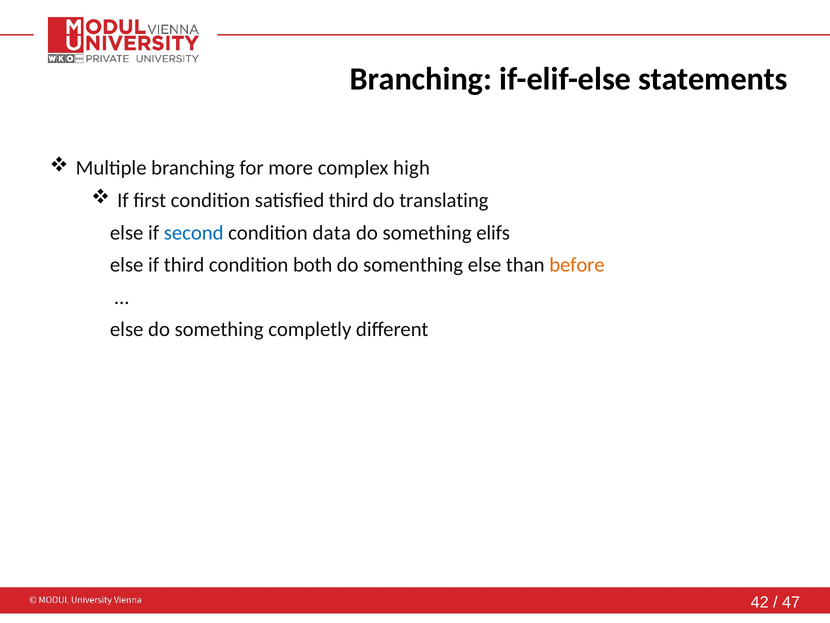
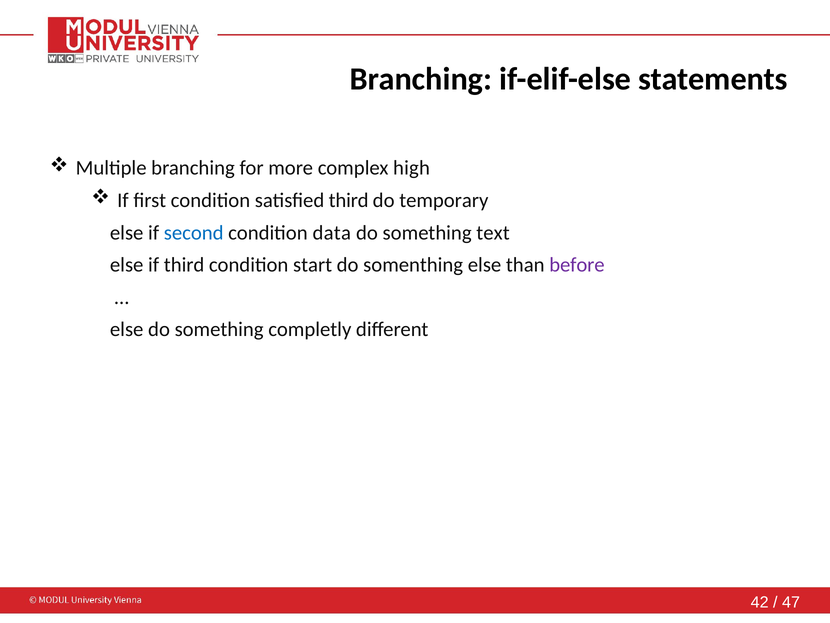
translating: translating -> temporary
elifs: elifs -> text
both: both -> start
before colour: orange -> purple
